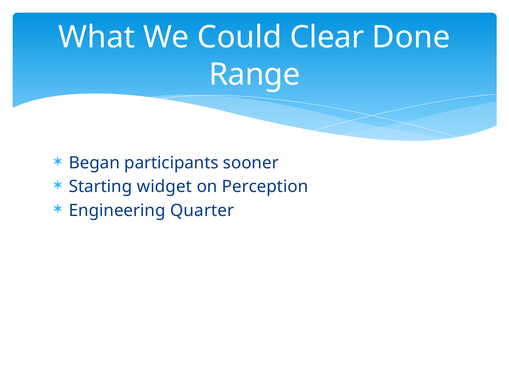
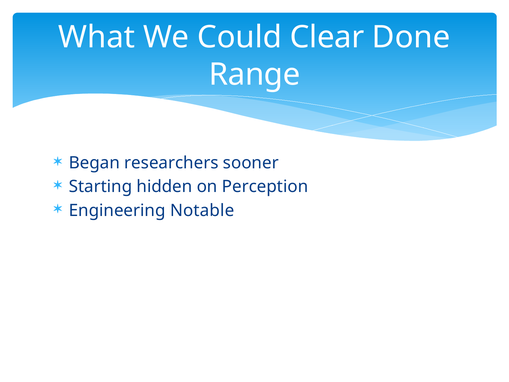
participants: participants -> researchers
widget: widget -> hidden
Quarter: Quarter -> Notable
